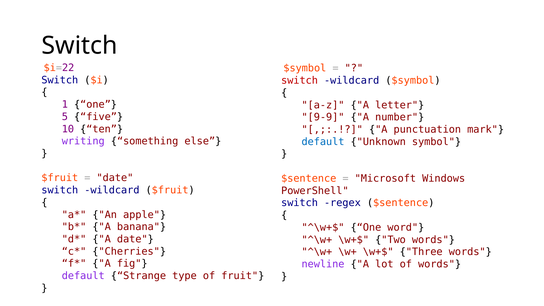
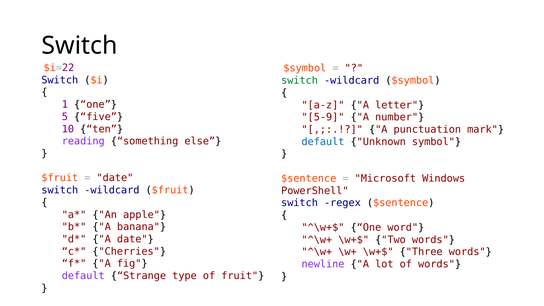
switch at (300, 81) colour: red -> green
9-9: 9-9 -> 5-9
writing: writing -> reading
